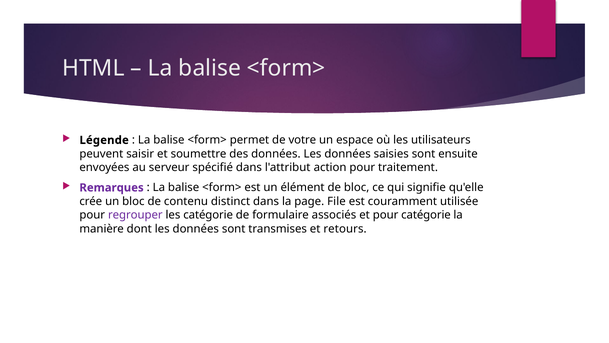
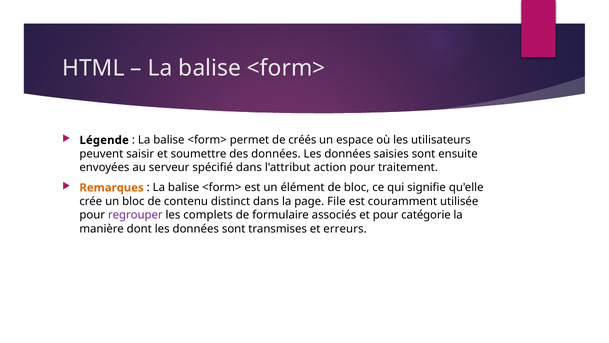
votre: votre -> créés
Remarques colour: purple -> orange
les catégorie: catégorie -> complets
retours: retours -> erreurs
